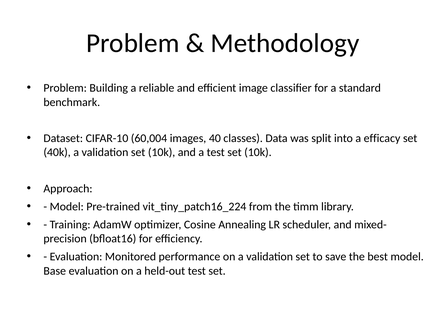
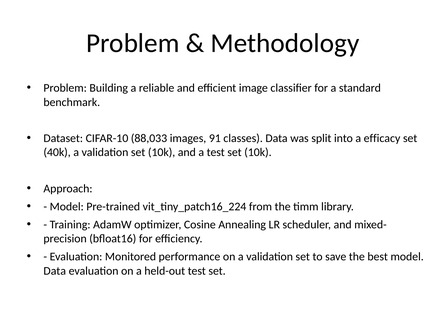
60,004: 60,004 -> 88,033
40: 40 -> 91
Base at (55, 271): Base -> Data
